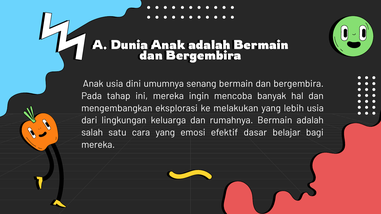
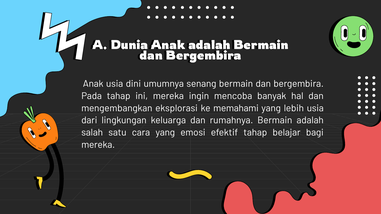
melakukan: melakukan -> memahami
efektif dasar: dasar -> tahap
